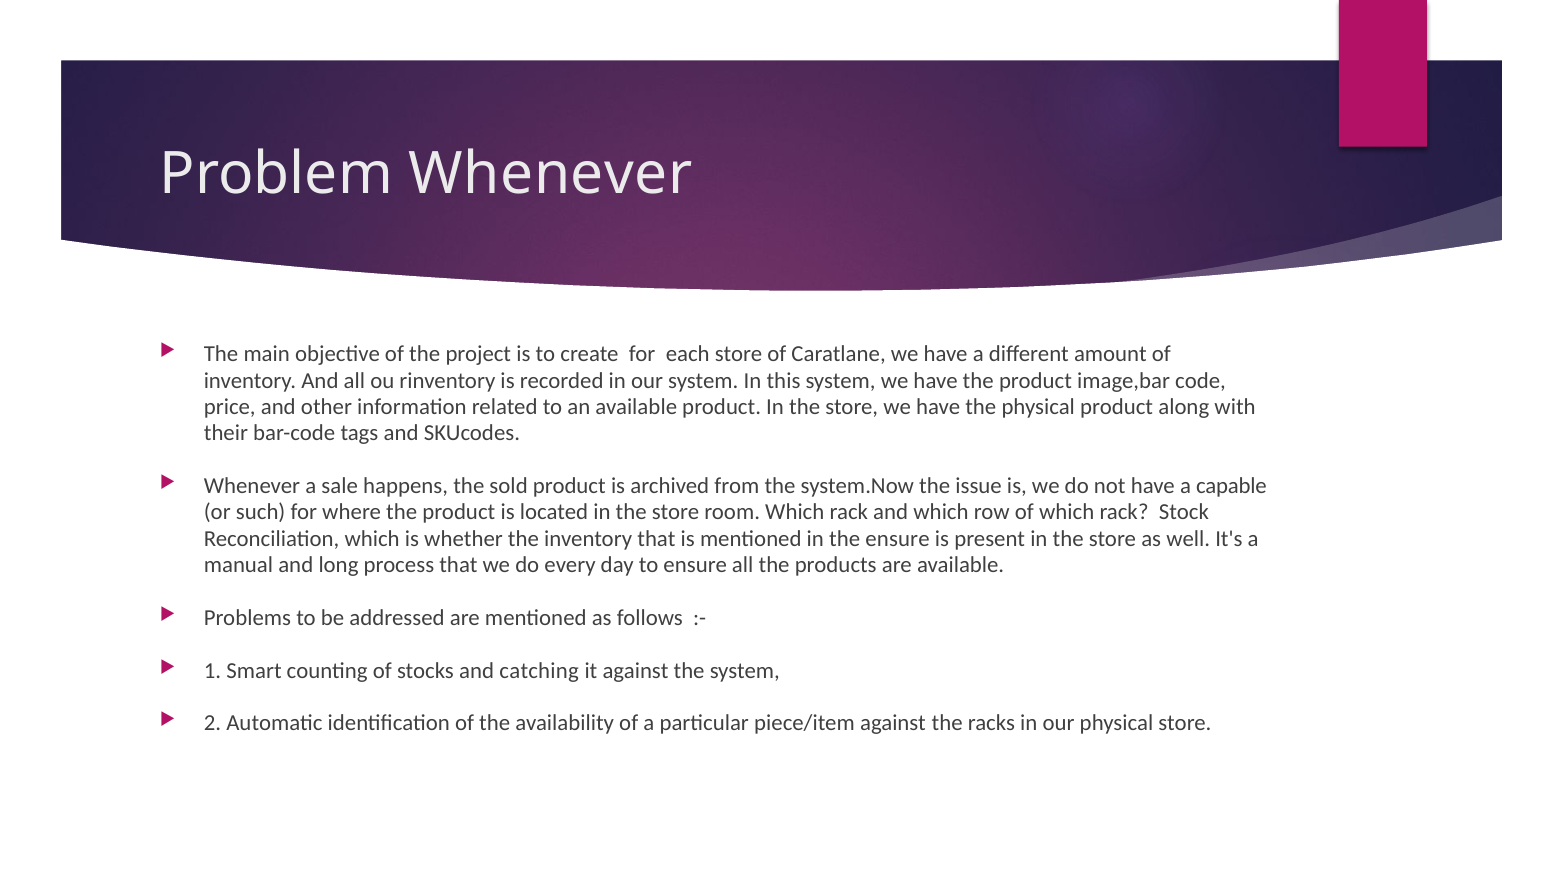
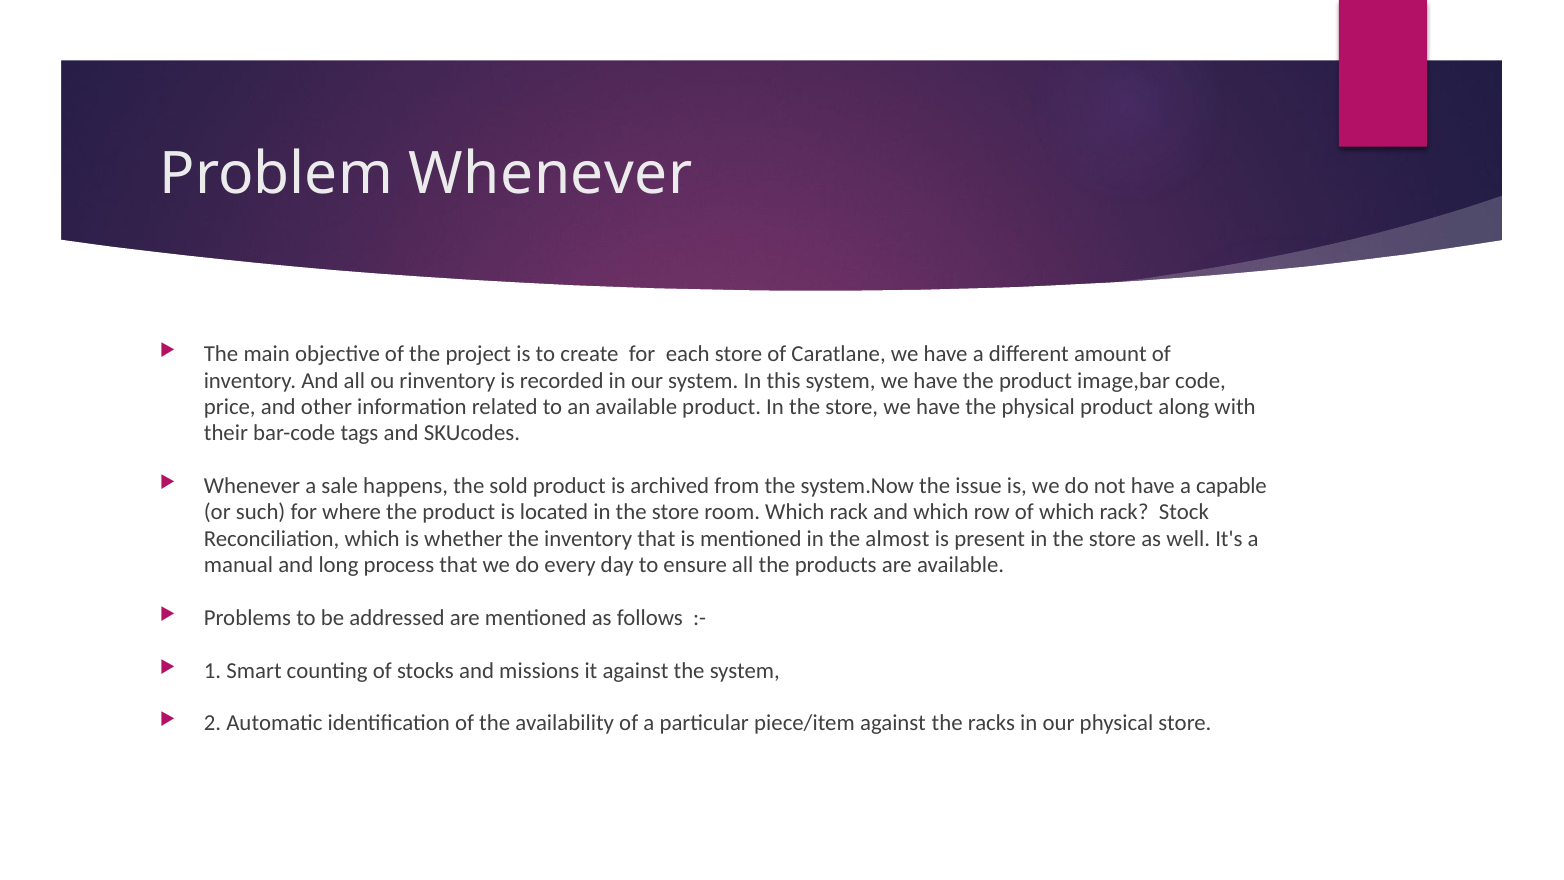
the ensure: ensure -> almost
catching: catching -> missions
